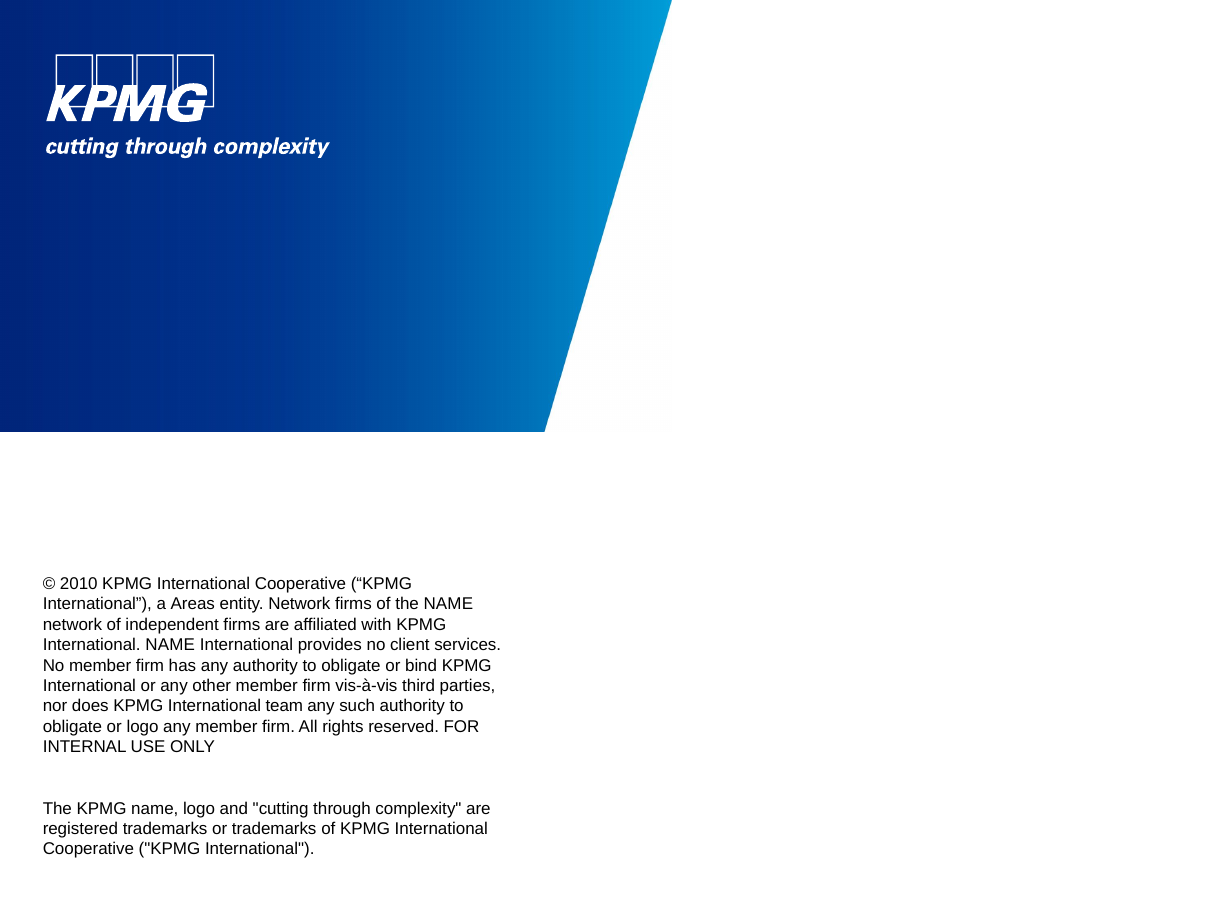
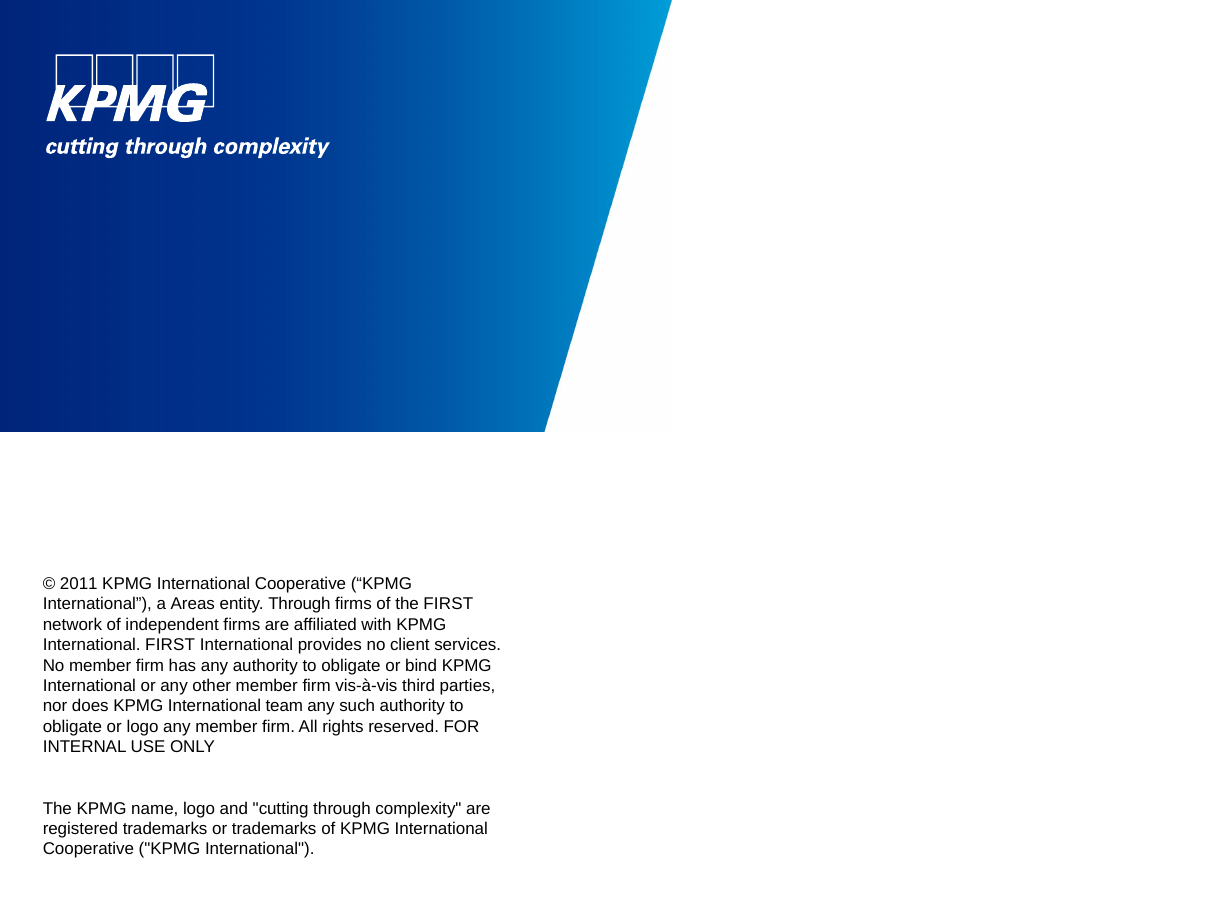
2010: 2010 -> 2011
entity Network: Network -> Through
the NAME: NAME -> FIRST
International NAME: NAME -> FIRST
